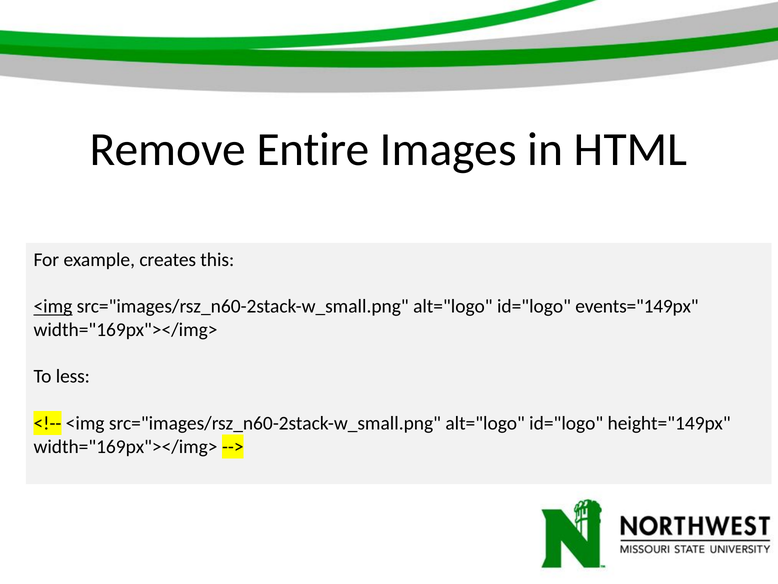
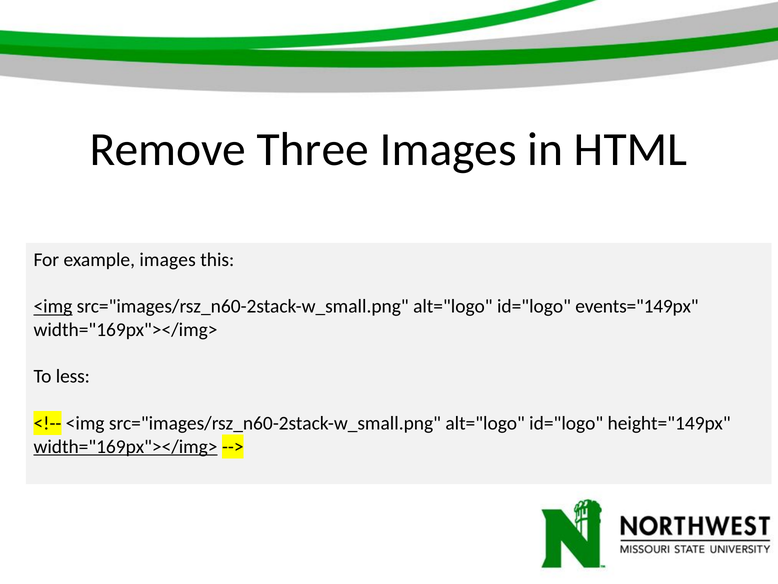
Entire: Entire -> Three
example creates: creates -> images
width="169px"></img> at (126, 446) underline: none -> present
